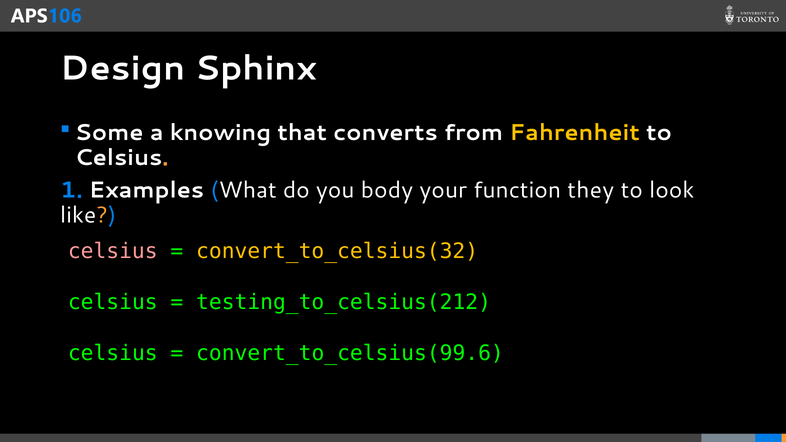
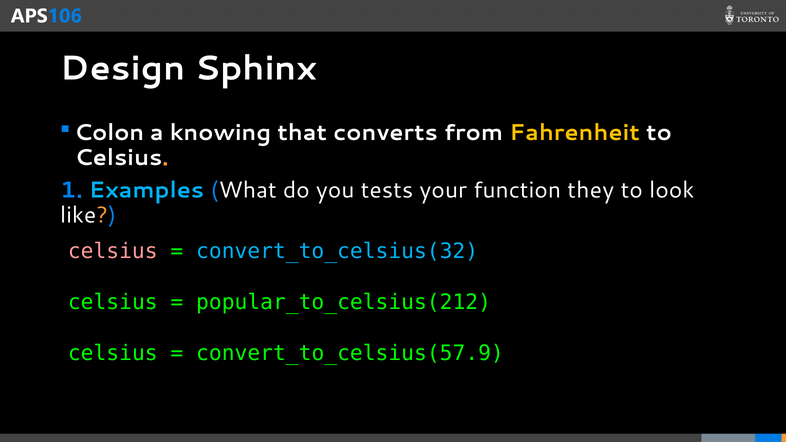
Some: Some -> Colon
Examples colour: white -> light blue
body: body -> tests
convert_to_celsius(32 colour: yellow -> light blue
testing_to_celsius(212: testing_to_celsius(212 -> popular_to_celsius(212
convert_to_celsius(99.6: convert_to_celsius(99.6 -> convert_to_celsius(57.9
